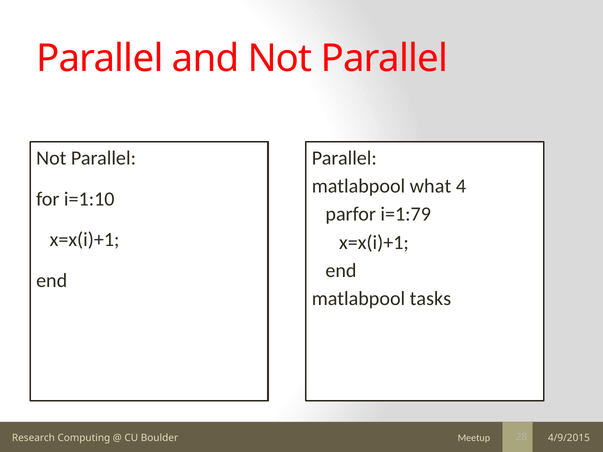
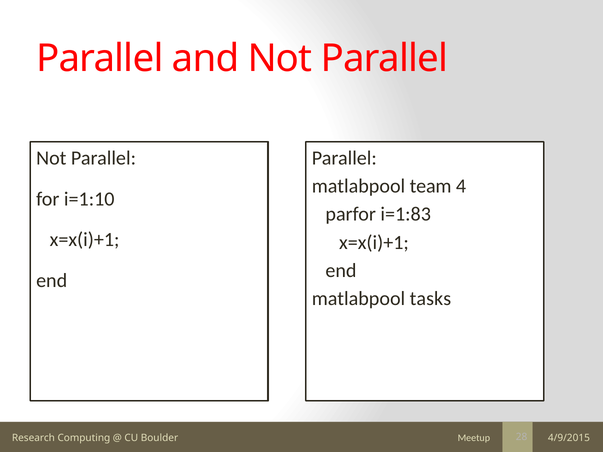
what: what -> team
i=1:79: i=1:79 -> i=1:83
